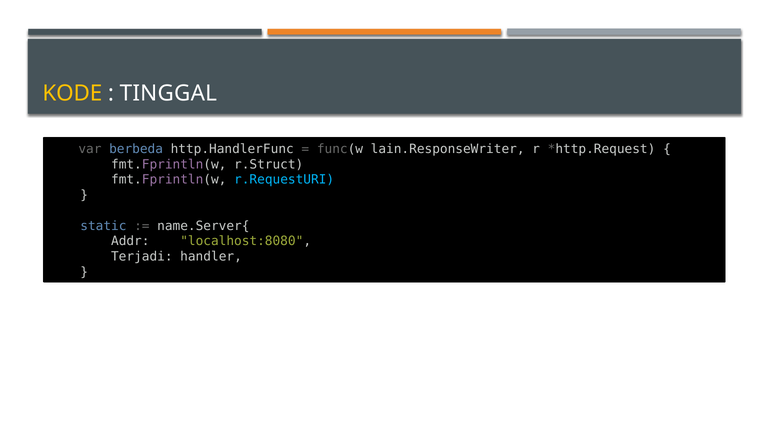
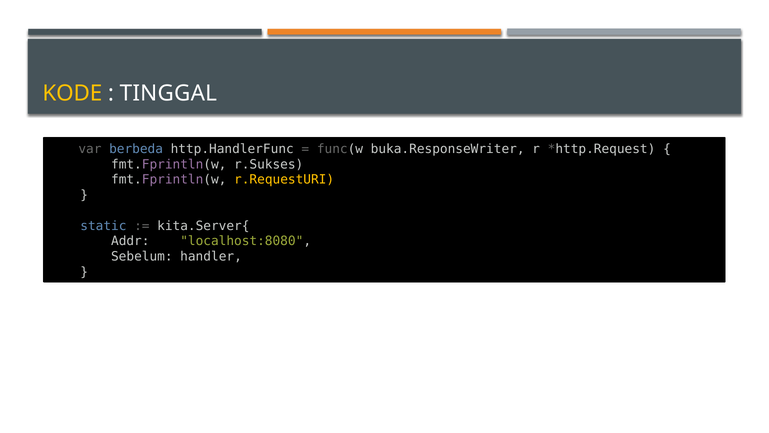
lain.ResponseWriter: lain.ResponseWriter -> buka.ResponseWriter
r.Struct: r.Struct -> r.Sukses
r.RequestURI colour: light blue -> yellow
name.Server{: name.Server{ -> kita.Server{
Terjadi: Terjadi -> Sebelum
